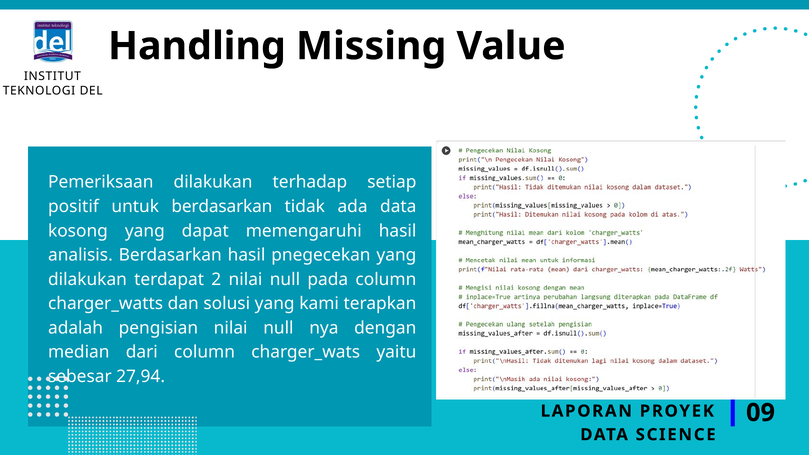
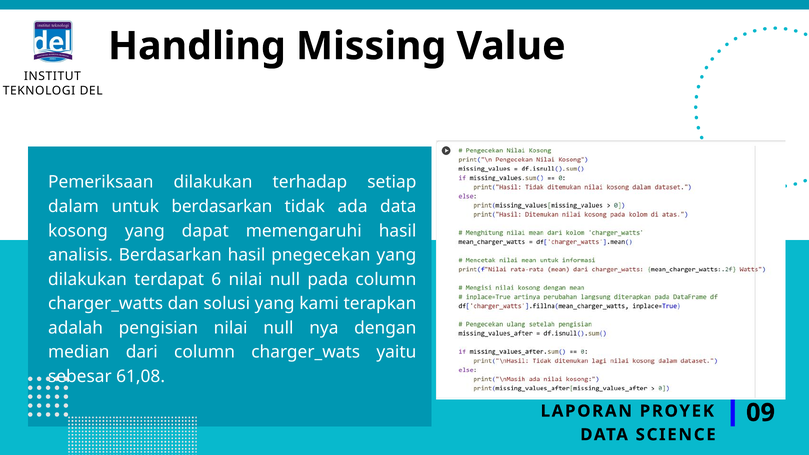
positif: positif -> dalam
2: 2 -> 6
27,94: 27,94 -> 61,08
